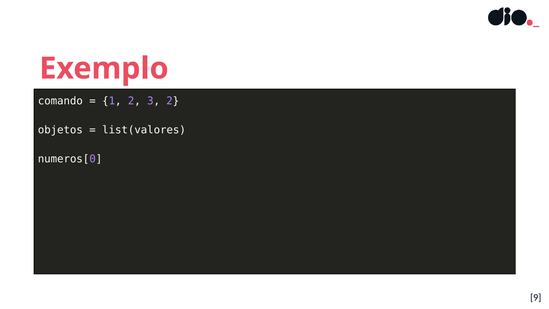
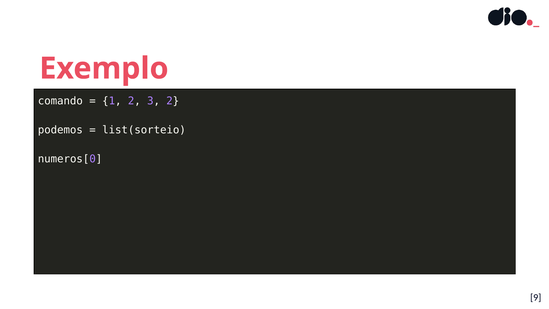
objetos: objetos -> podemos
list(valores: list(valores -> list(sorteio
